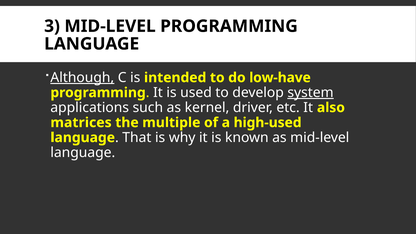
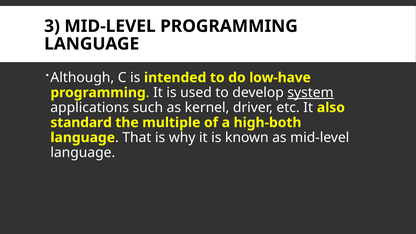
Although underline: present -> none
matrices: matrices -> standard
high-used: high-used -> high-both
